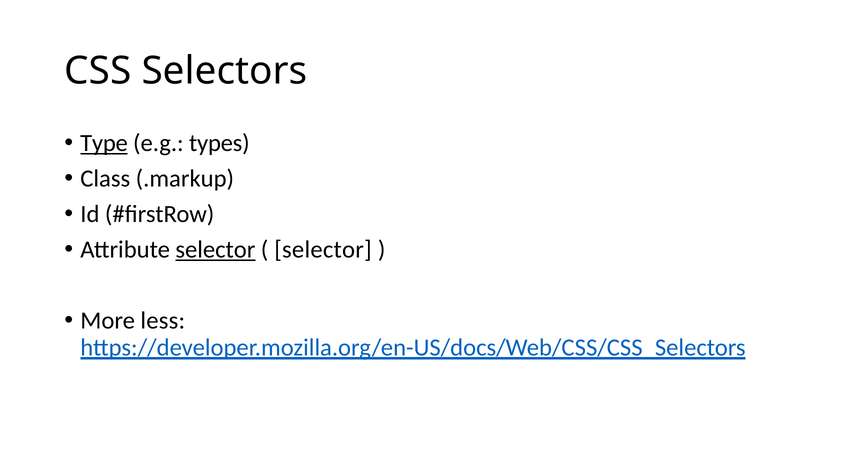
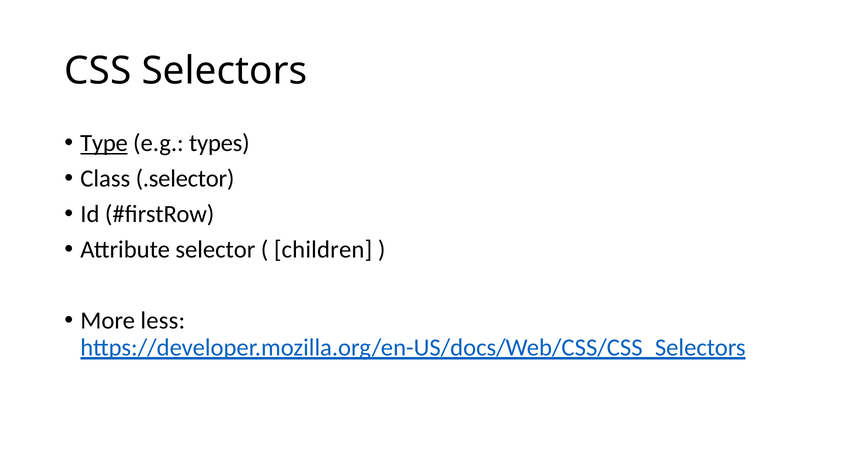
.markup: .markup -> .selector
selector at (215, 249) underline: present -> none
selector at (323, 249): selector -> children
